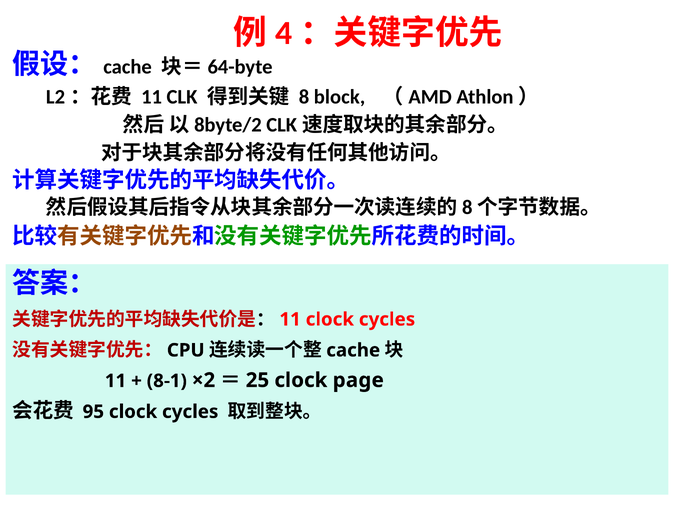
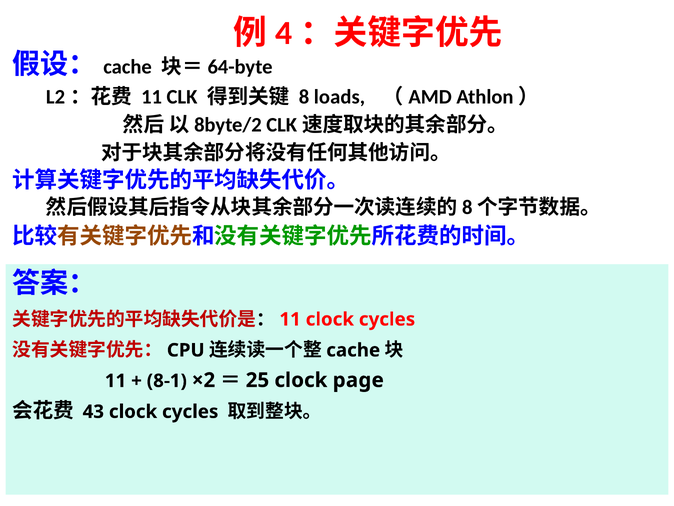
block: block -> loads
95: 95 -> 43
